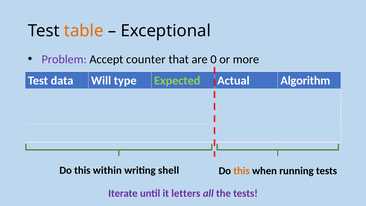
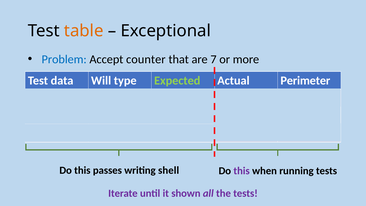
Problem colour: purple -> blue
are 0: 0 -> 7
Algorithm: Algorithm -> Perimeter
within: within -> passes
this at (242, 171) colour: orange -> purple
letters: letters -> shown
